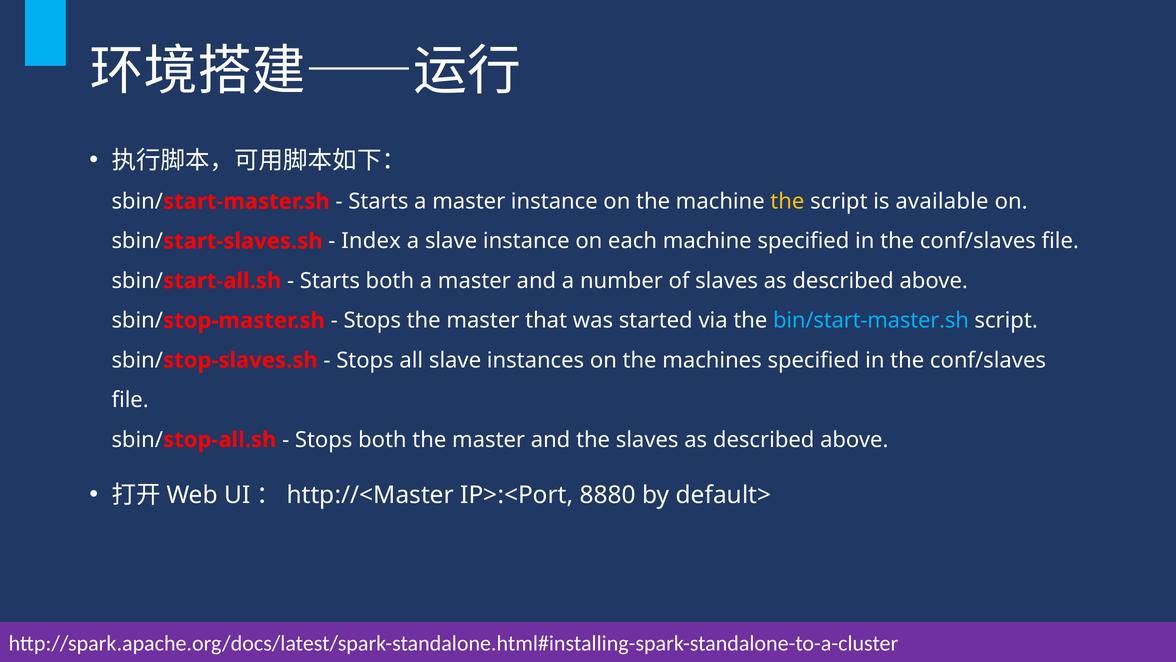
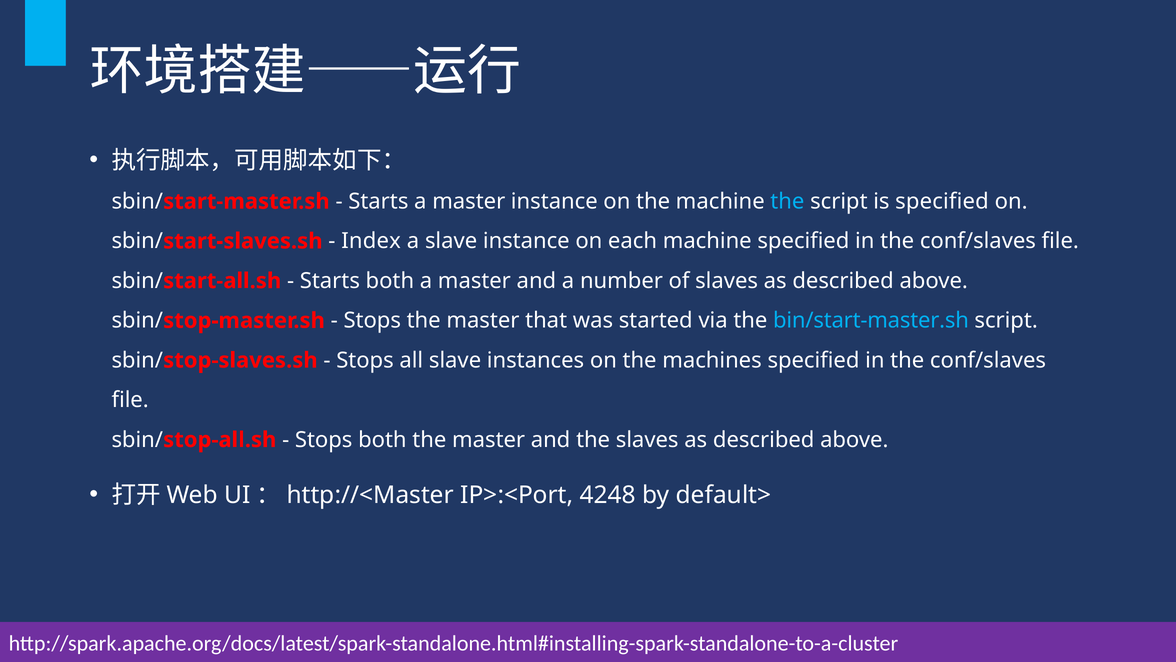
the at (787, 201) colour: yellow -> light blue
is available: available -> specified
8880: 8880 -> 4248
